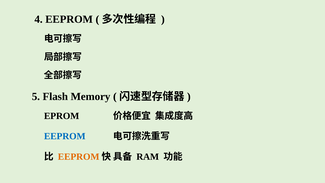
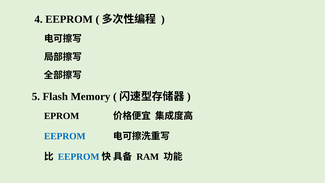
EEPROM at (79, 157) colour: orange -> blue
